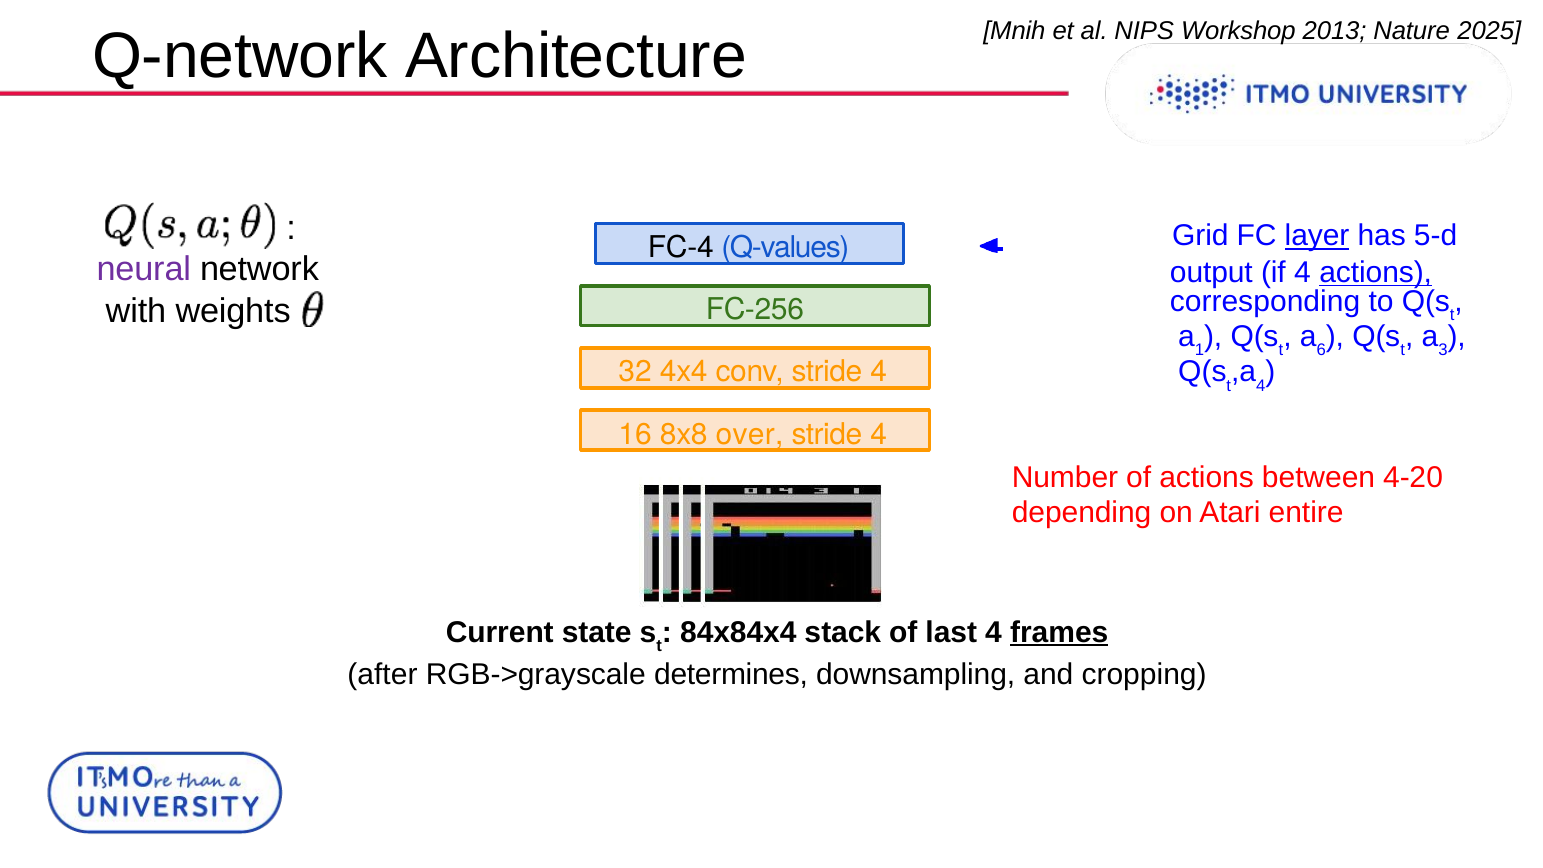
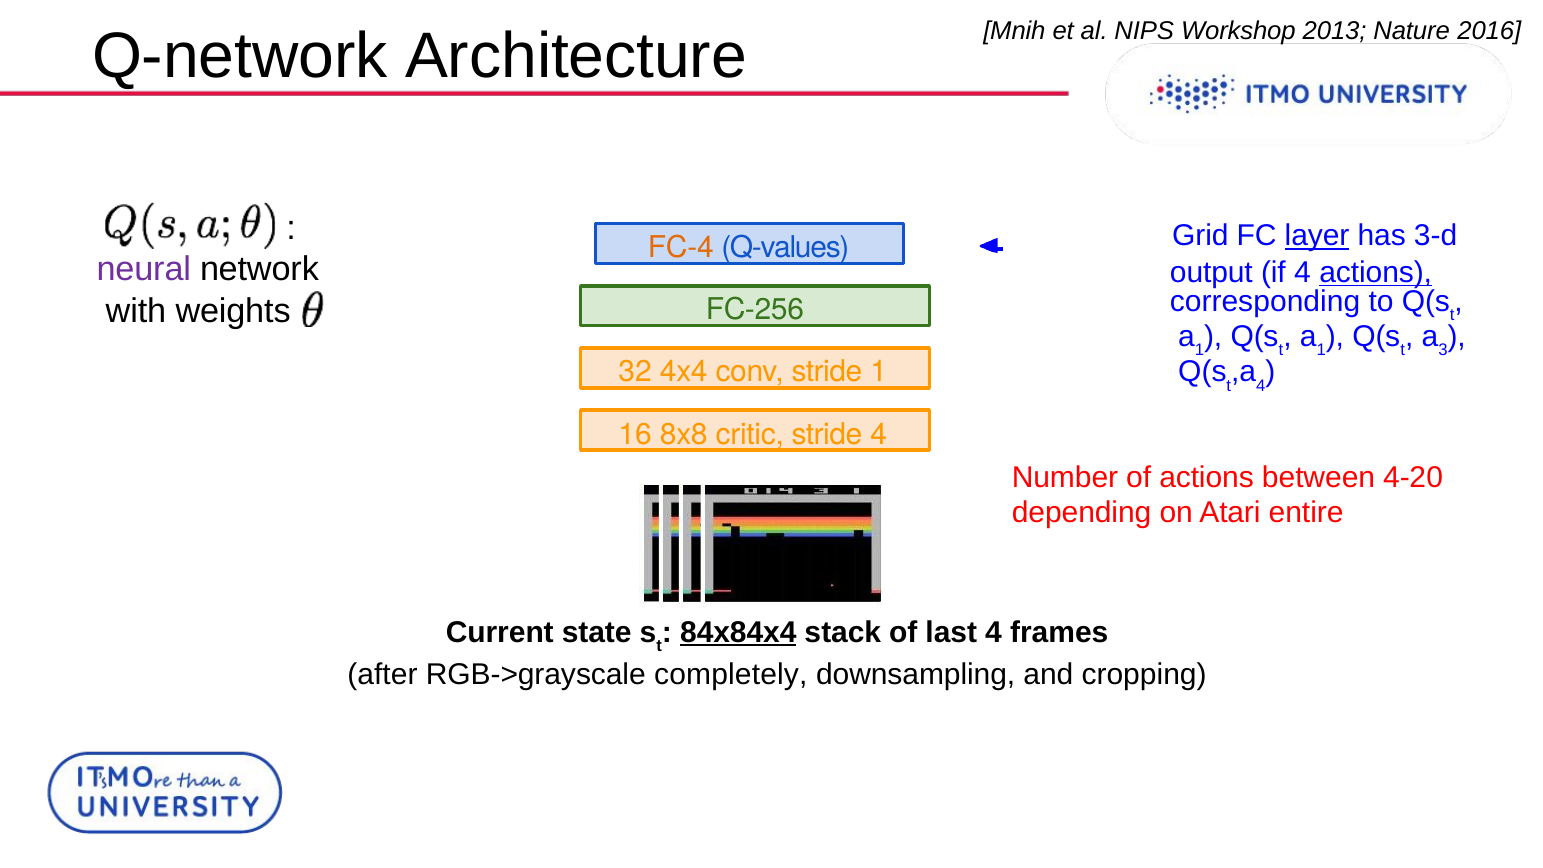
2025: 2025 -> 2016
FC-4 colour: black -> orange
5-d: 5-d -> 3-d
6 at (1321, 350): 6 -> 1
conv stride 4: 4 -> 1
over: over -> critic
84x84x4 underline: none -> present
frames underline: present -> none
determines: determines -> completely
